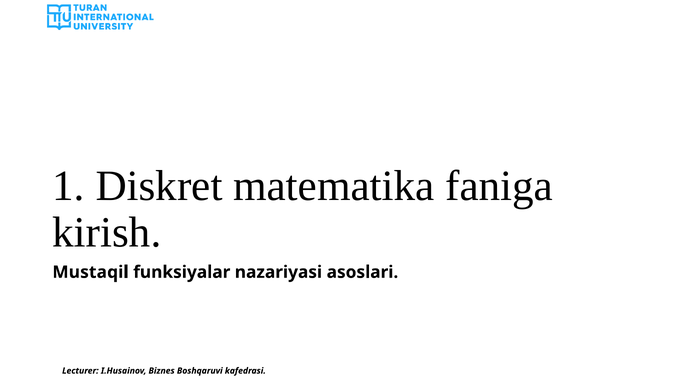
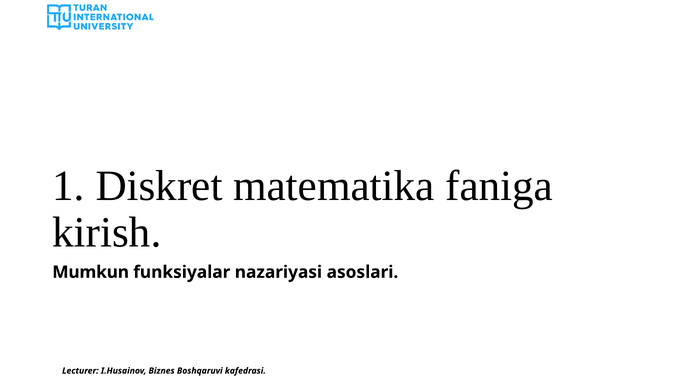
Mustaqil: Mustaqil -> Mumkun
